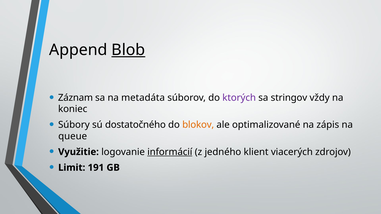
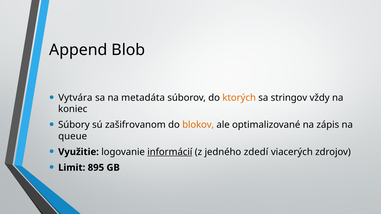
Blob underline: present -> none
Záznam: Záznam -> Vytvára
ktorých colour: purple -> orange
dostatočného: dostatočného -> zašifrovanom
klient: klient -> zdedí
191: 191 -> 895
